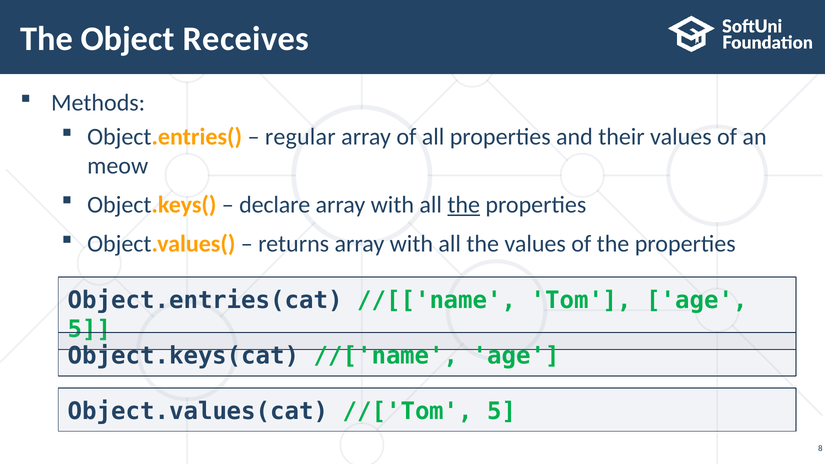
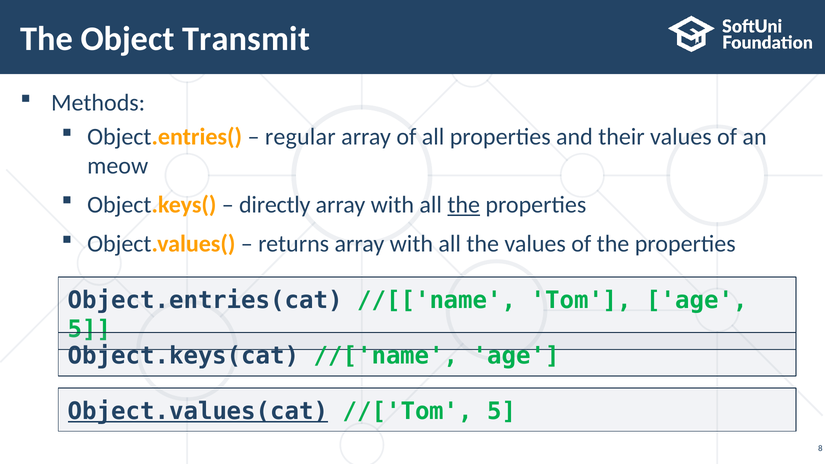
Receives: Receives -> Transmit
declare: declare -> directly
Object.values(cat underline: none -> present
